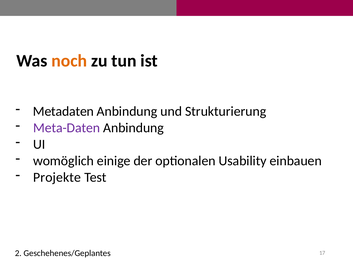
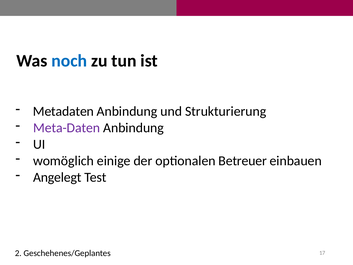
noch colour: orange -> blue
Usability: Usability -> Betreuer
Projekte: Projekte -> Angelegt
